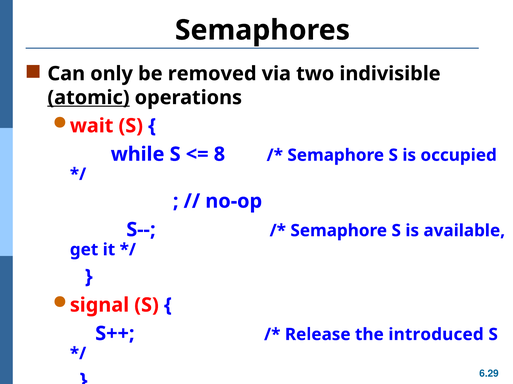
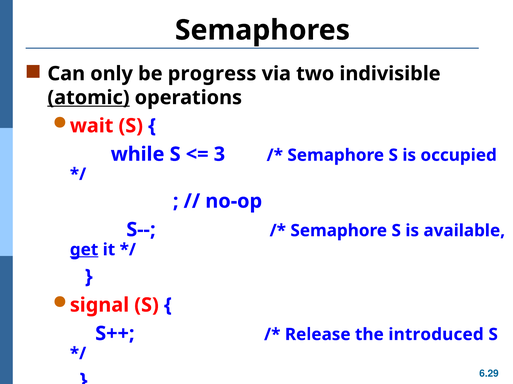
removed: removed -> progress
8: 8 -> 3
get underline: none -> present
